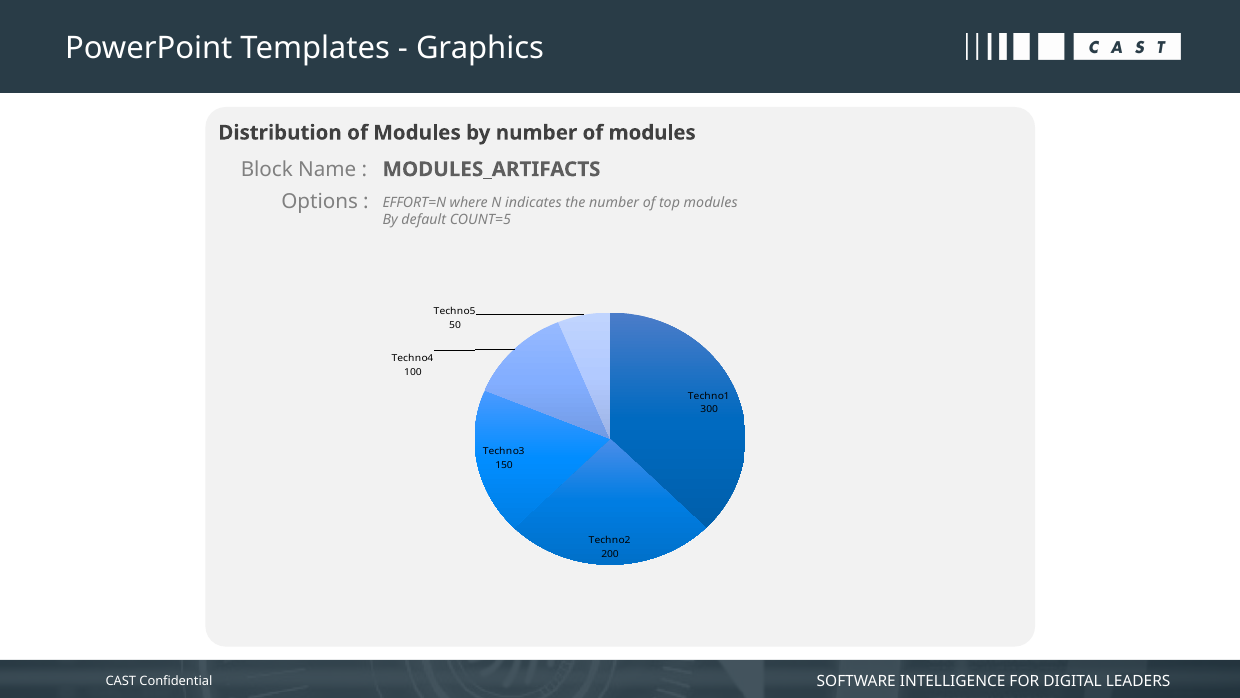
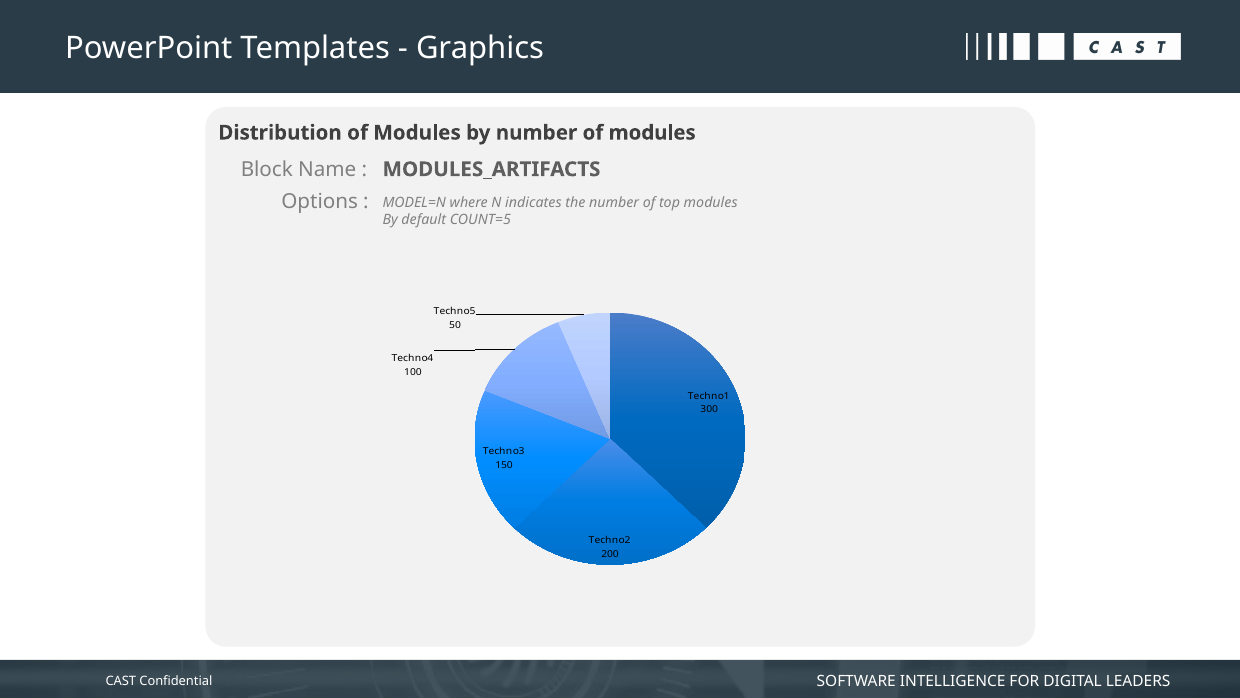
EFFORT=N: EFFORT=N -> MODEL=N
